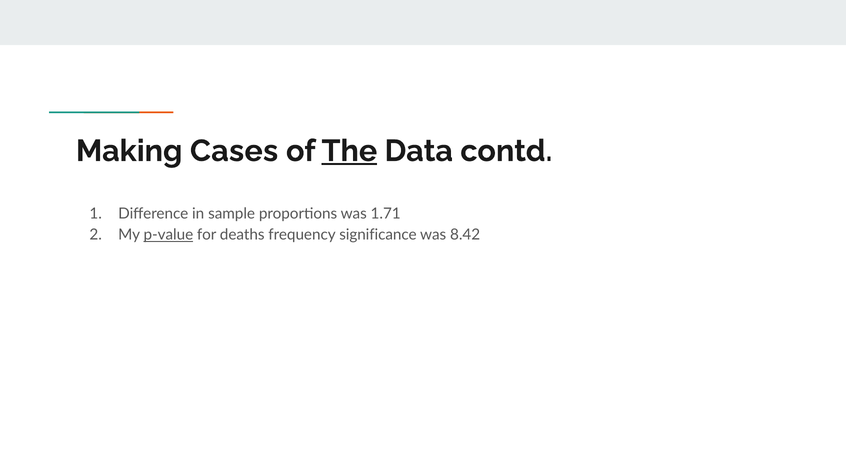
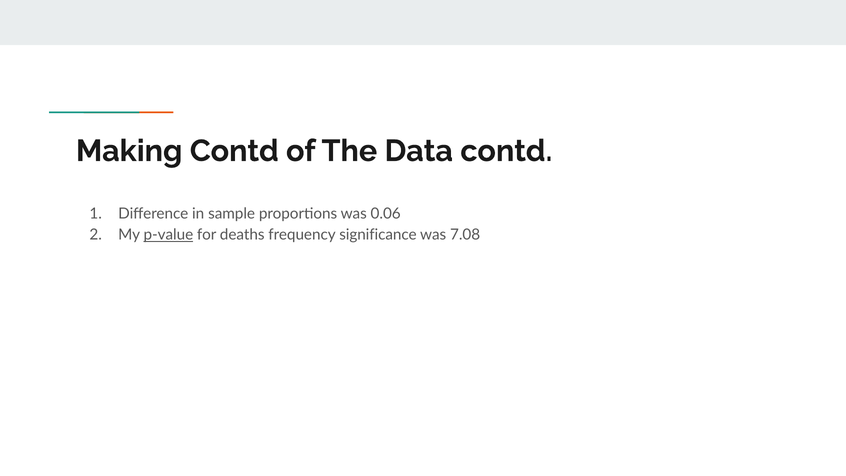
Making Cases: Cases -> Contd
The underline: present -> none
1.71: 1.71 -> 0.06
8.42: 8.42 -> 7.08
